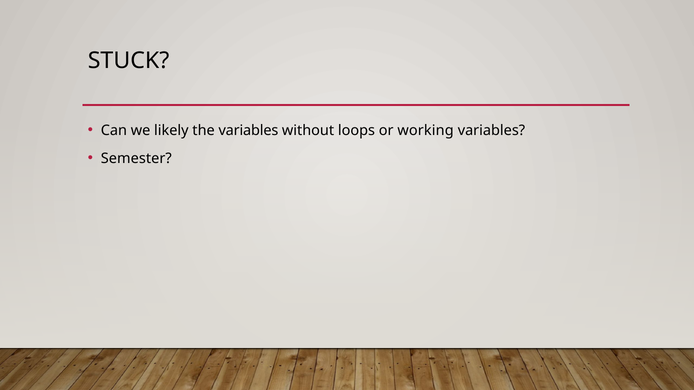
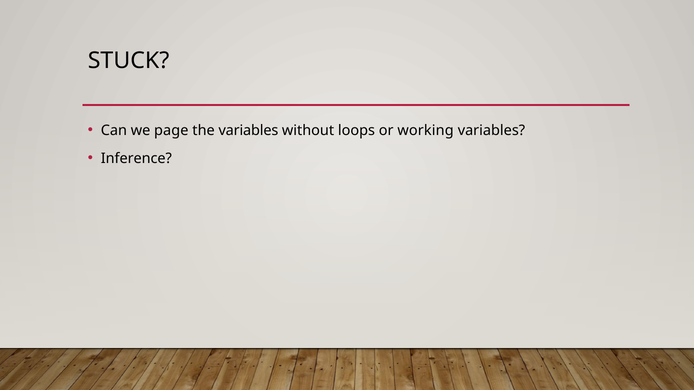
likely: likely -> page
Semester: Semester -> Inference
